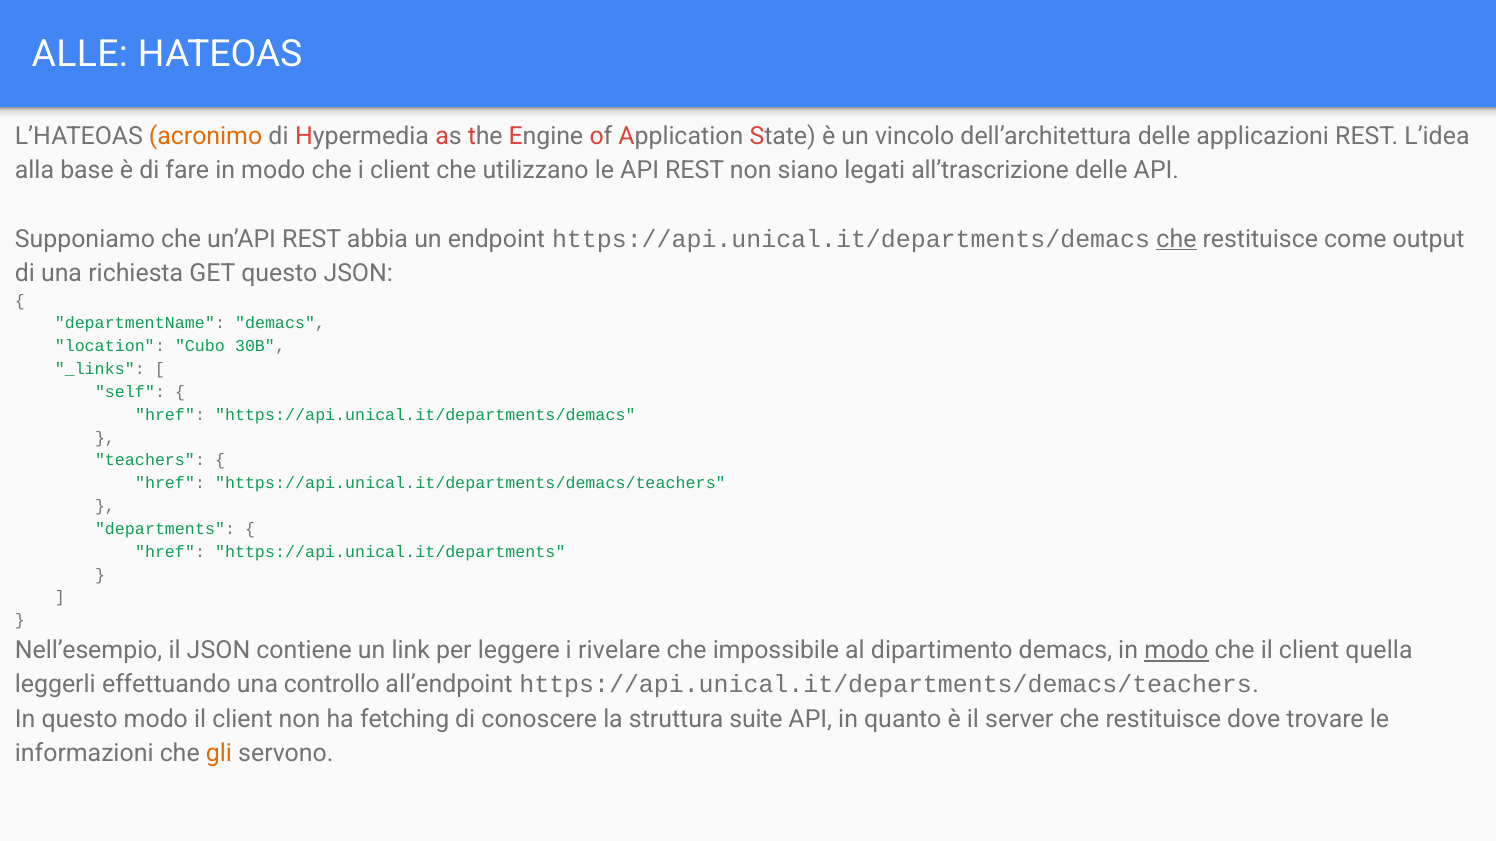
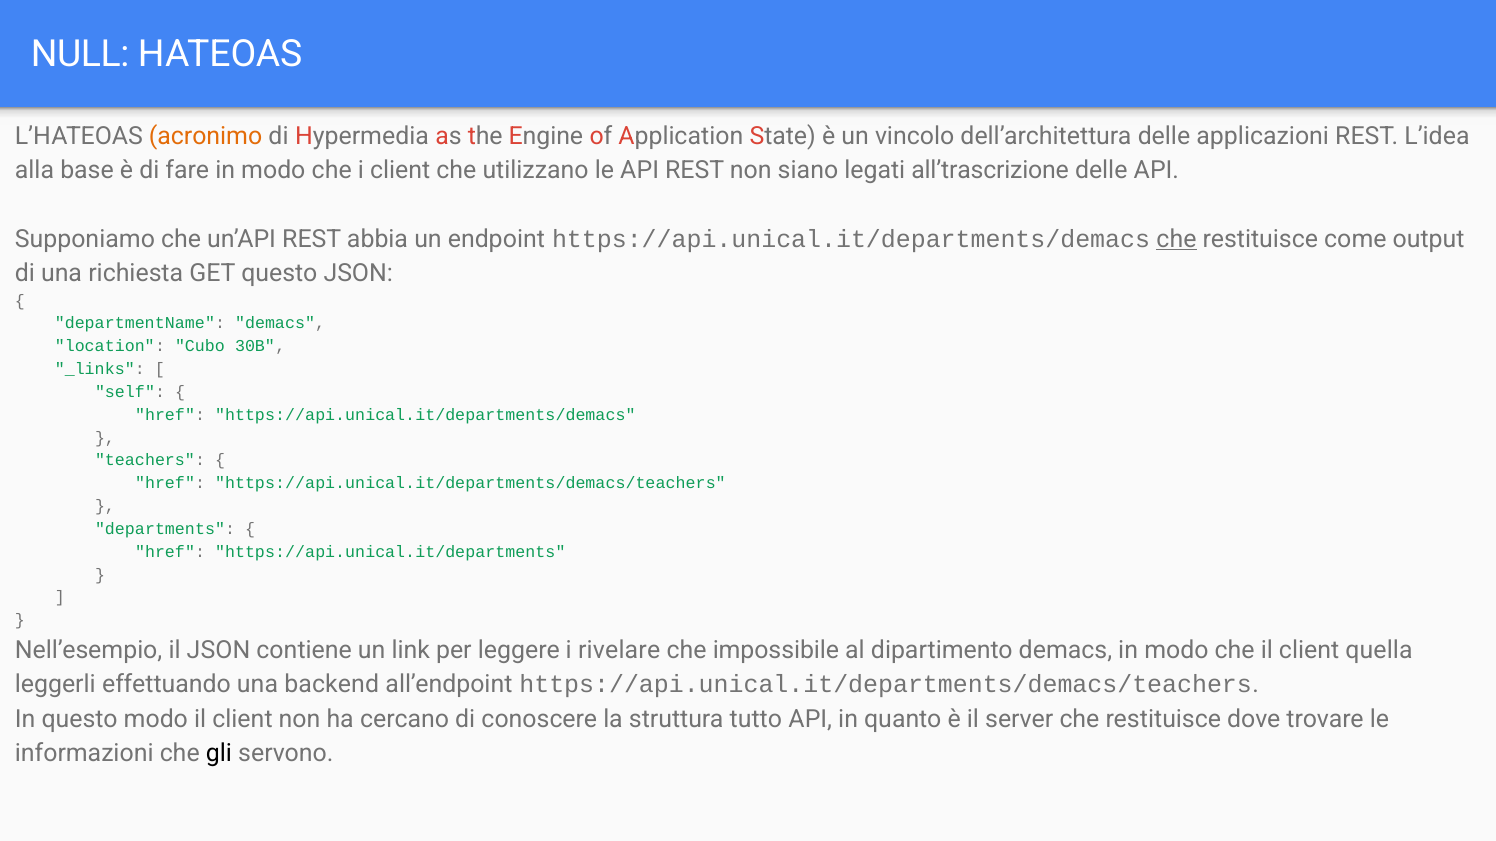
ALLE: ALLE -> NULL
modo at (1176, 651) underline: present -> none
controllo: controllo -> backend
fetching: fetching -> cercano
suite: suite -> tutto
gli colour: orange -> black
